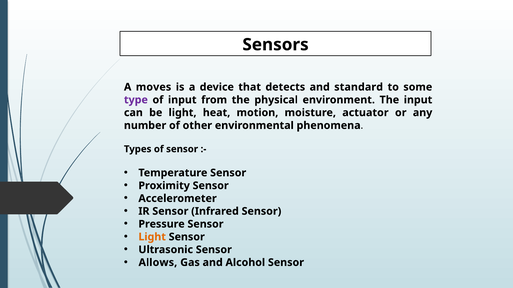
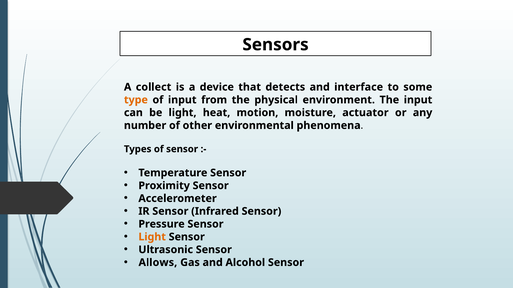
moves: moves -> collect
standard: standard -> interface
type colour: purple -> orange
